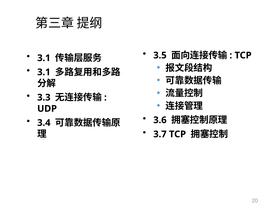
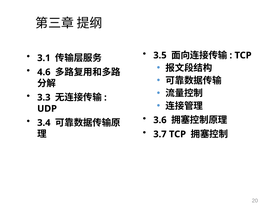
3.1 at (44, 72): 3.1 -> 4.6
